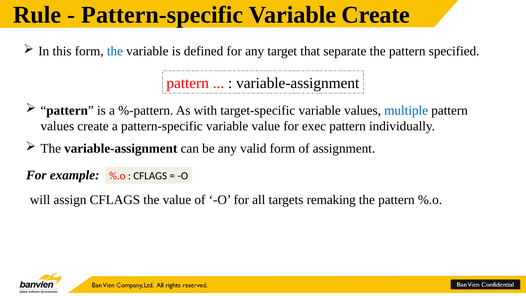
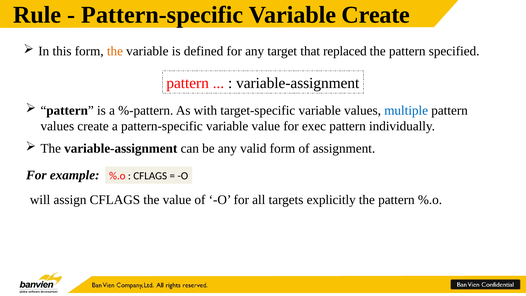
the at (115, 51) colour: blue -> orange
separate: separate -> replaced
remaking: remaking -> explicitly
